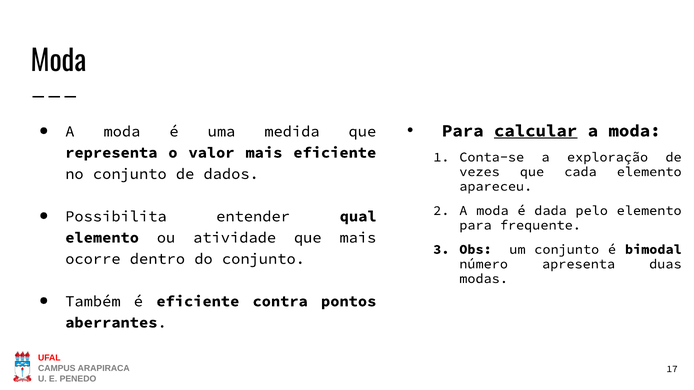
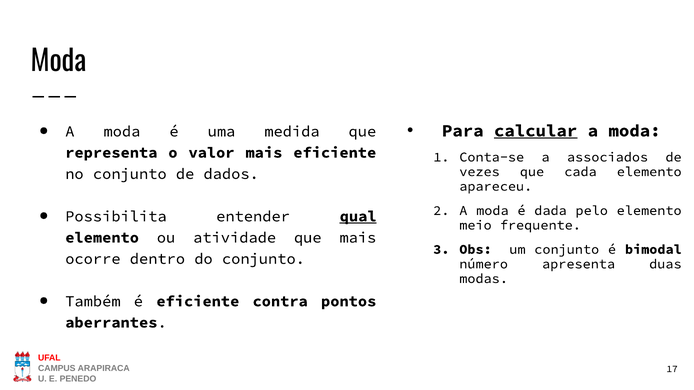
exploração: exploração -> associados
qual underline: none -> present
para at (475, 225): para -> meio
